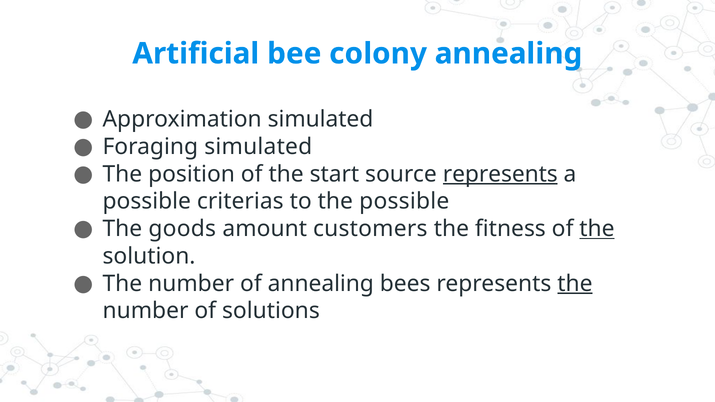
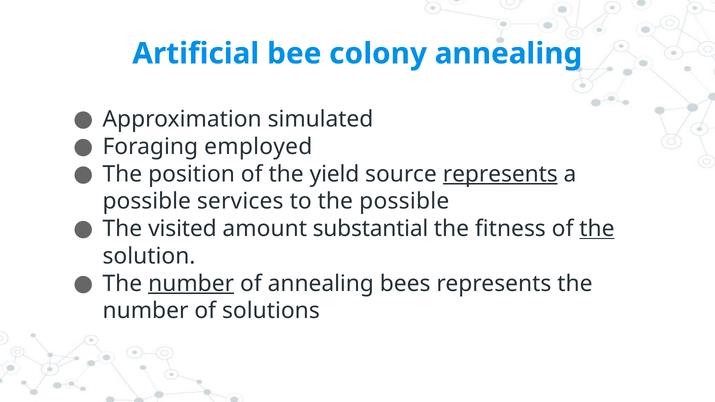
Foraging simulated: simulated -> employed
start: start -> yield
criterias: criterias -> services
goods: goods -> visited
customers: customers -> substantial
number at (191, 284) underline: none -> present
the at (575, 284) underline: present -> none
